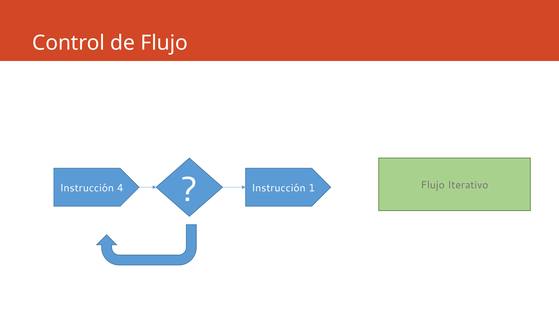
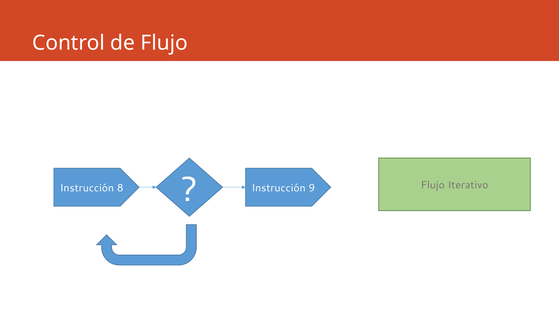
1: 1 -> 9
4: 4 -> 8
